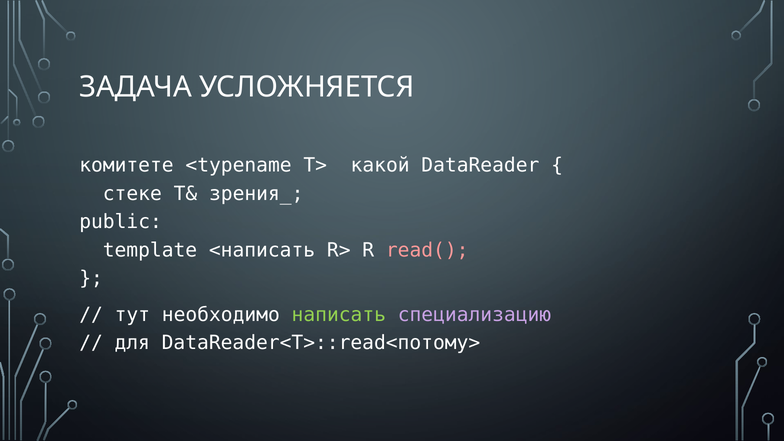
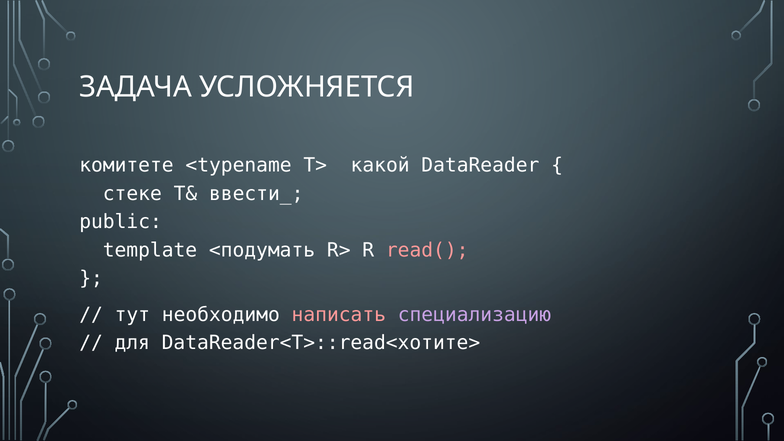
зрения_: зрения_ -> ввести_
<написать: <написать -> <подумать
написать colour: light green -> pink
DataReader<T>::read<потому>: DataReader<T>::read<потому> -> DataReader<T>::read<хотите>
